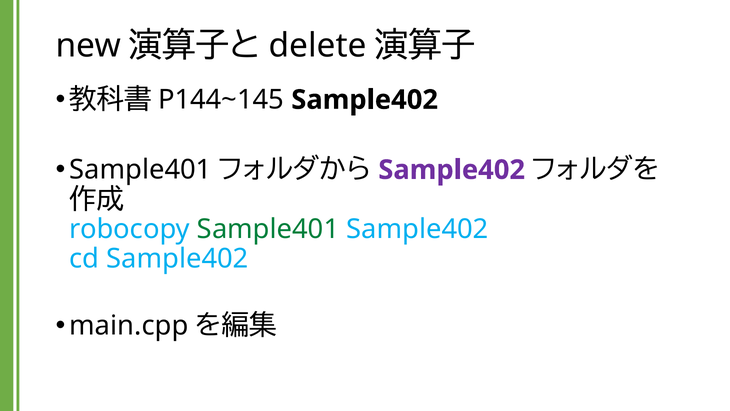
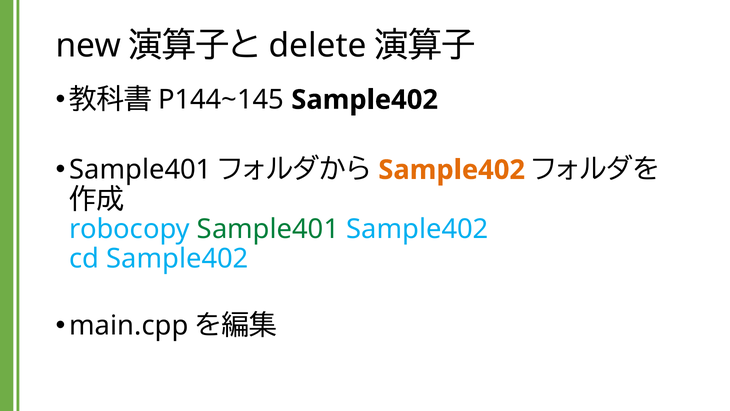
Sample402 at (452, 170) colour: purple -> orange
